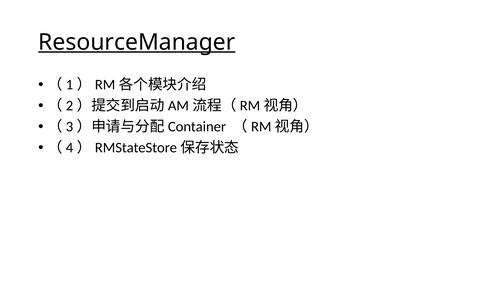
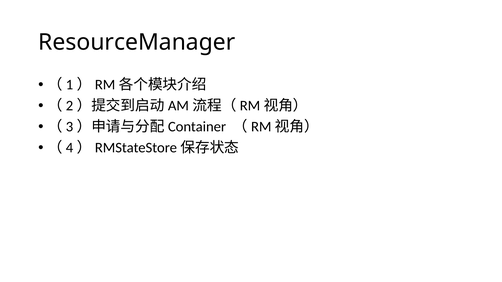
ResourceManager underline: present -> none
